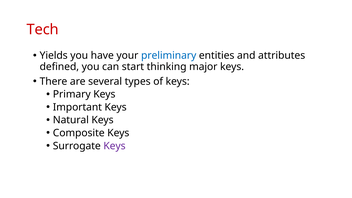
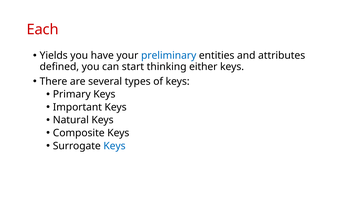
Tech: Tech -> Each
major: major -> either
Keys at (114, 146) colour: purple -> blue
